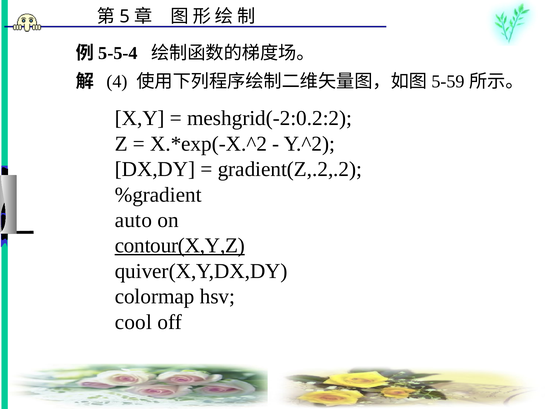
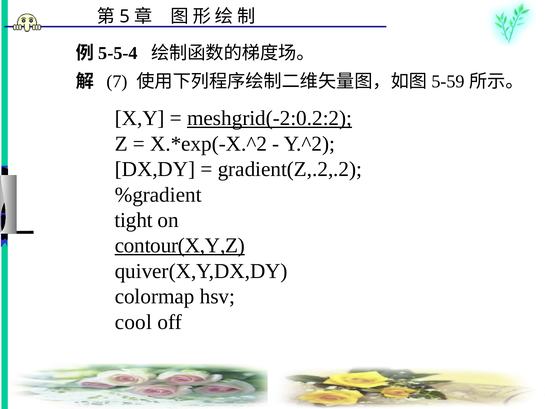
4: 4 -> 7
meshgrid(-2:0.2:2 underline: none -> present
auto: auto -> tight
